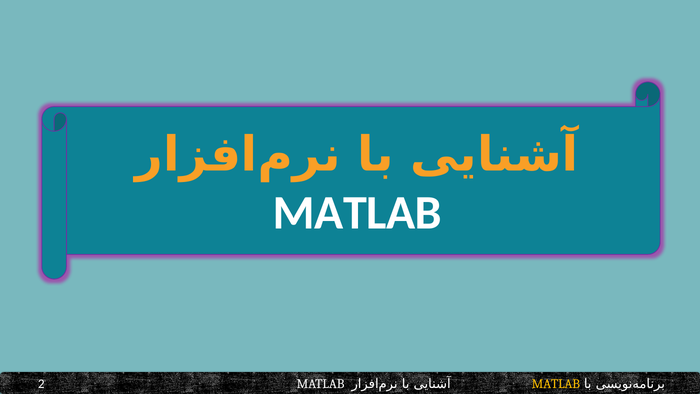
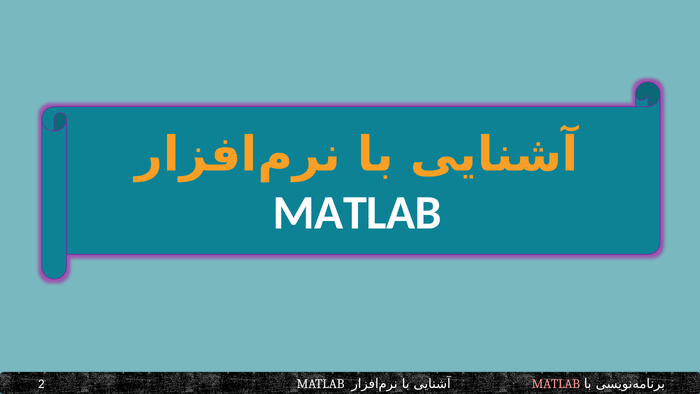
MATLAB at (556, 384) colour: yellow -> pink
